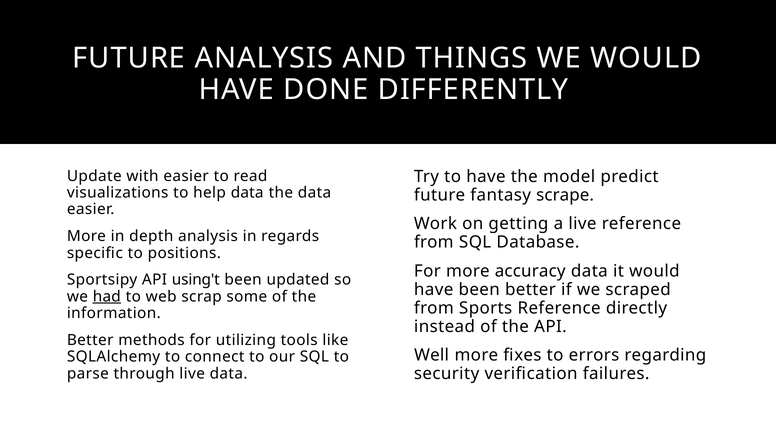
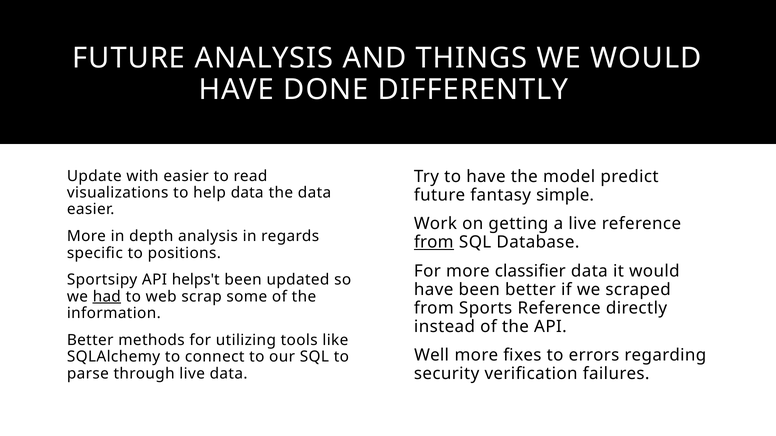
scrape: scrape -> simple
from at (434, 243) underline: none -> present
accuracy: accuracy -> classifier
using't: using't -> helps't
